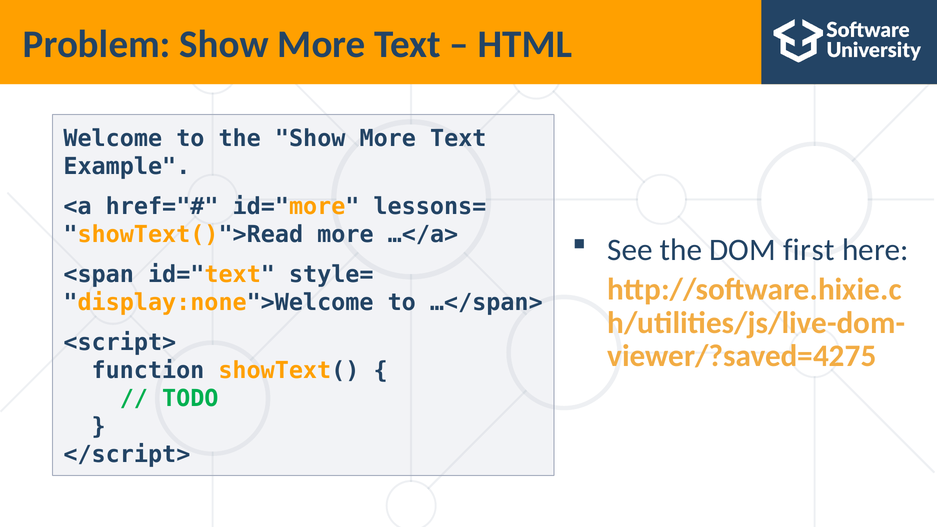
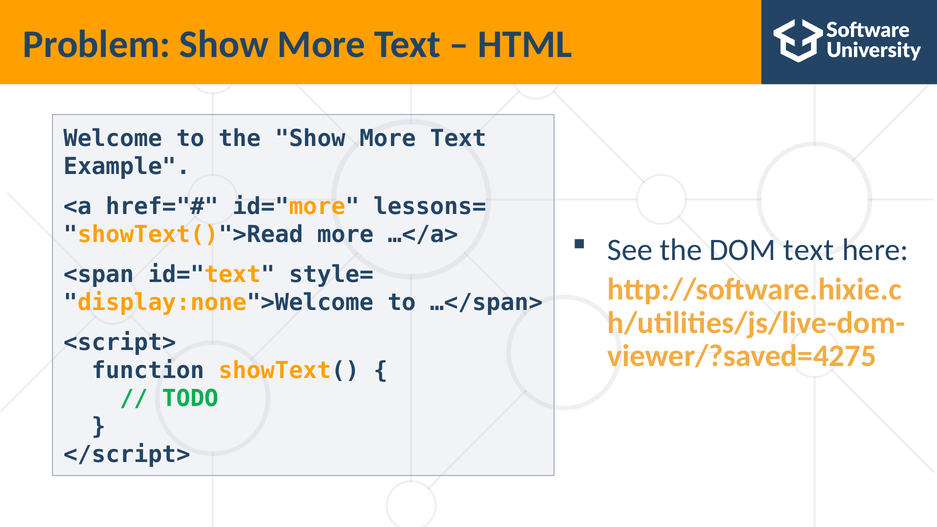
DOM first: first -> text
